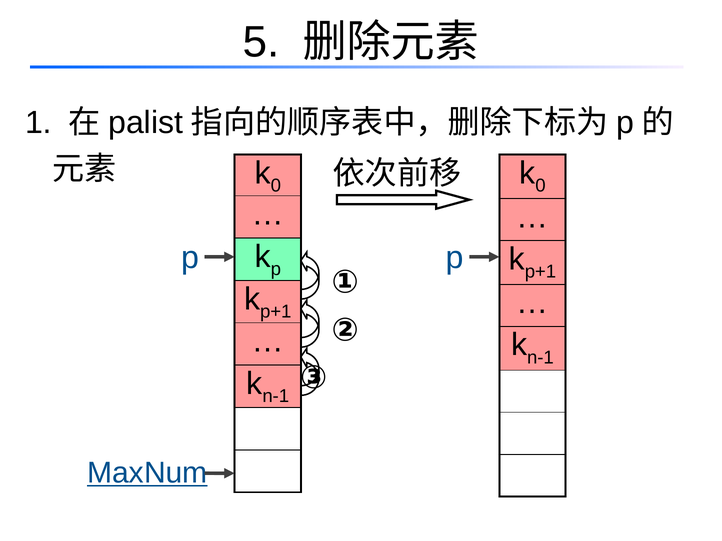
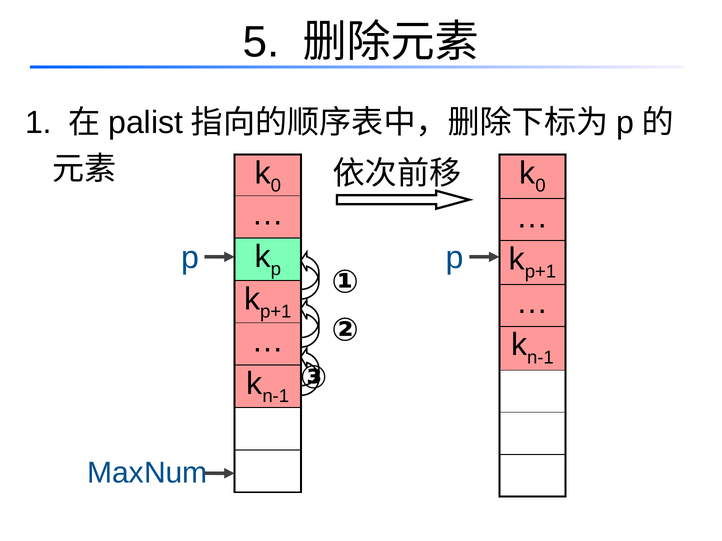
MaxNum underline: present -> none
